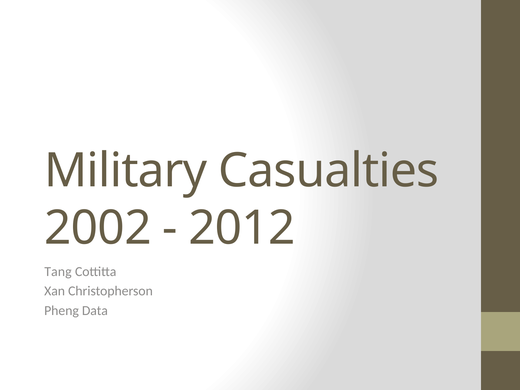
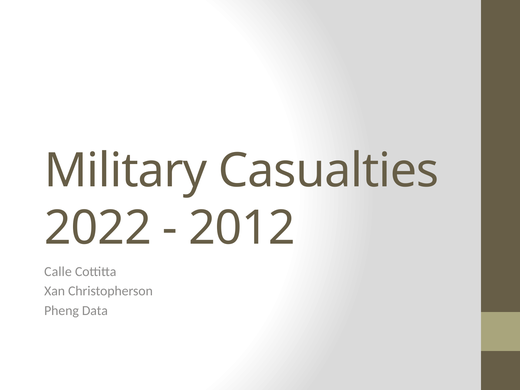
2002: 2002 -> 2022
Tang: Tang -> Calle
